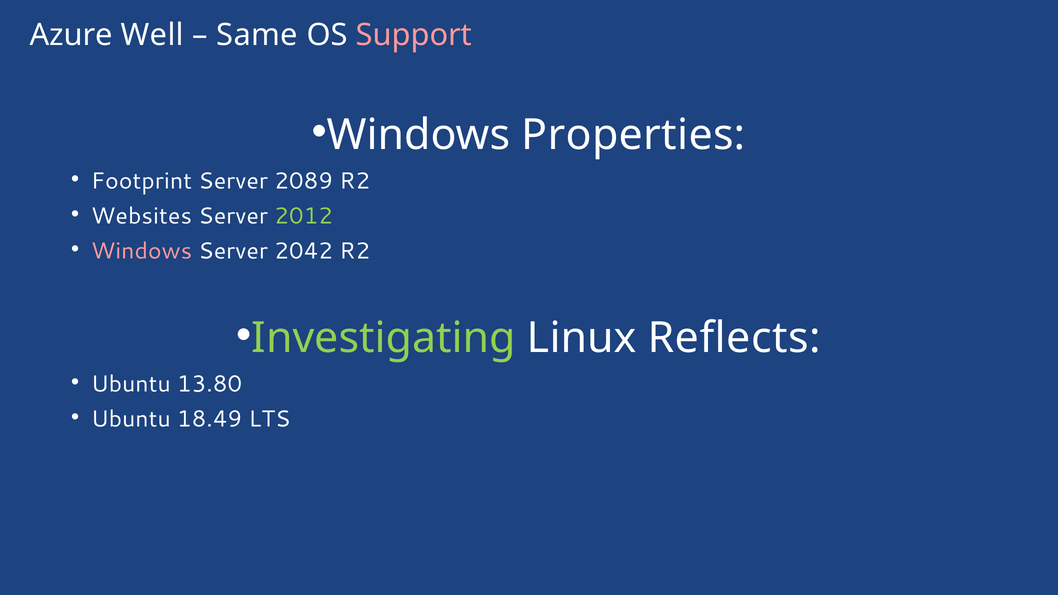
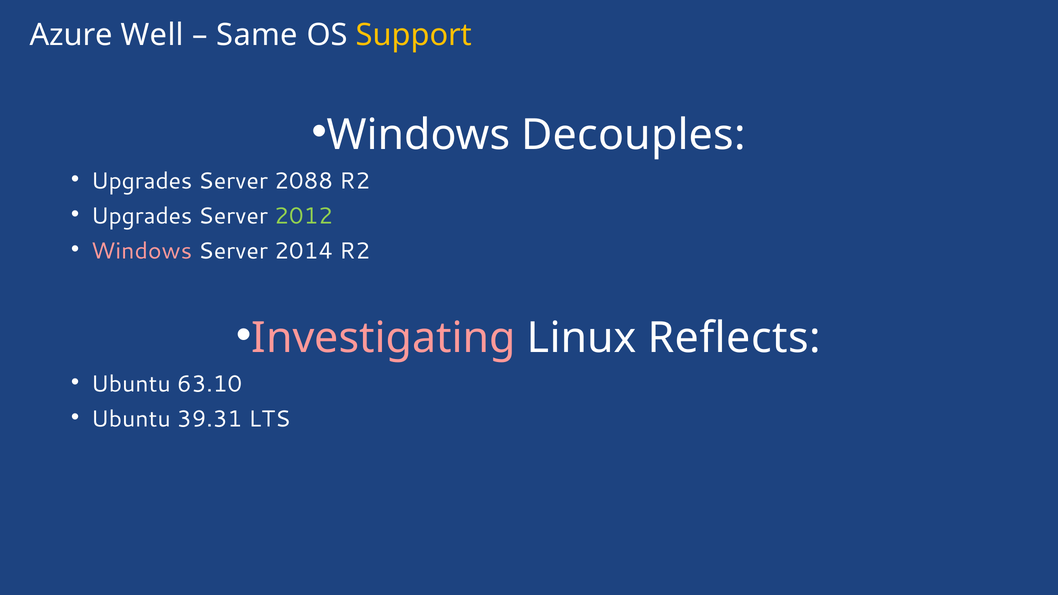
Support colour: pink -> yellow
Properties: Properties -> Decouples
Footprint at (141, 181): Footprint -> Upgrades
2089: 2089 -> 2088
Websites at (141, 216): Websites -> Upgrades
2042: 2042 -> 2014
Investigating colour: light green -> pink
13.80: 13.80 -> 63.10
18.49: 18.49 -> 39.31
